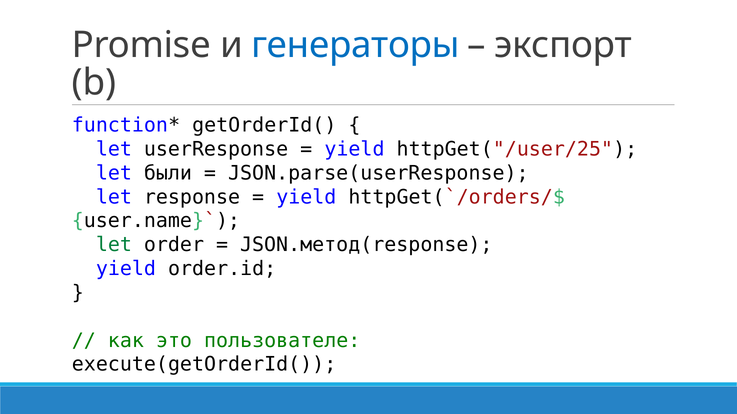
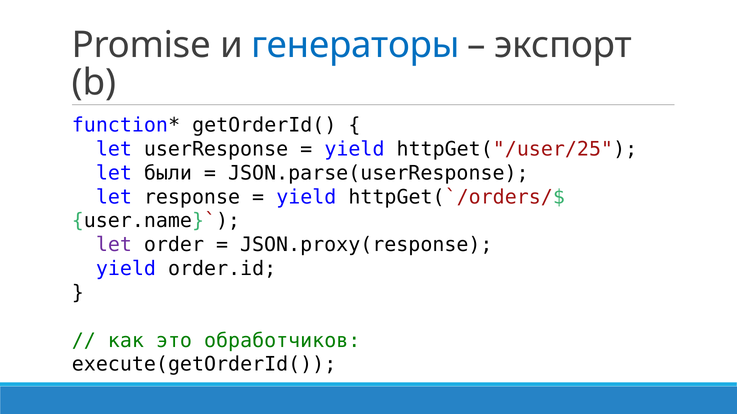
let at (114, 245) colour: green -> purple
JSON.метод(response: JSON.метод(response -> JSON.proxy(response
пользователе: пользователе -> обработчиков
